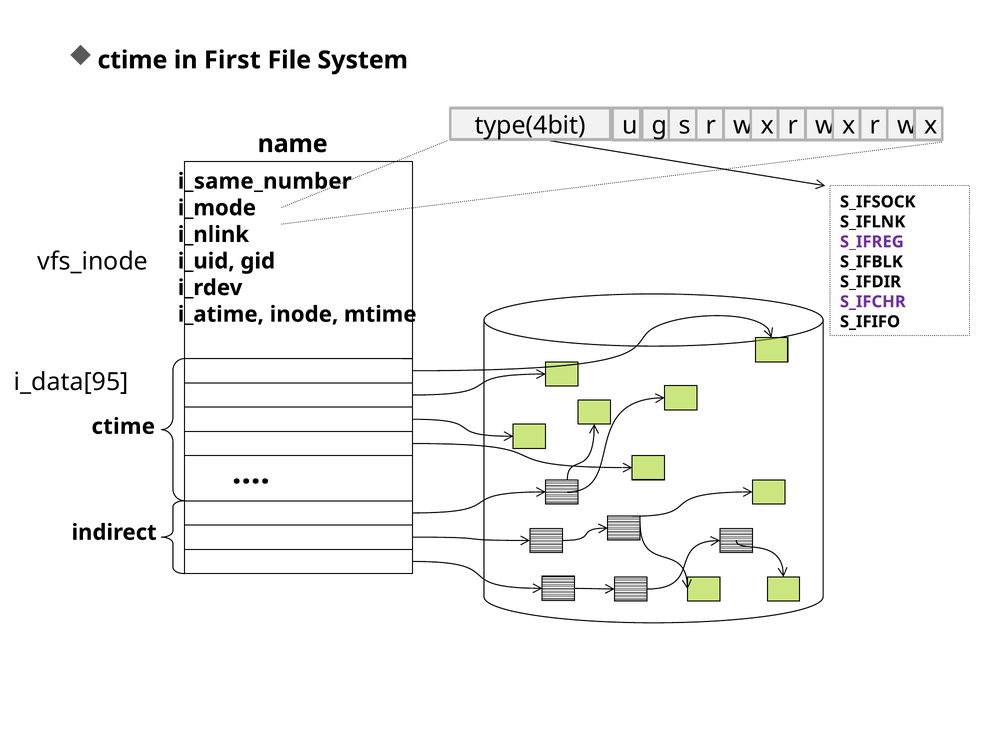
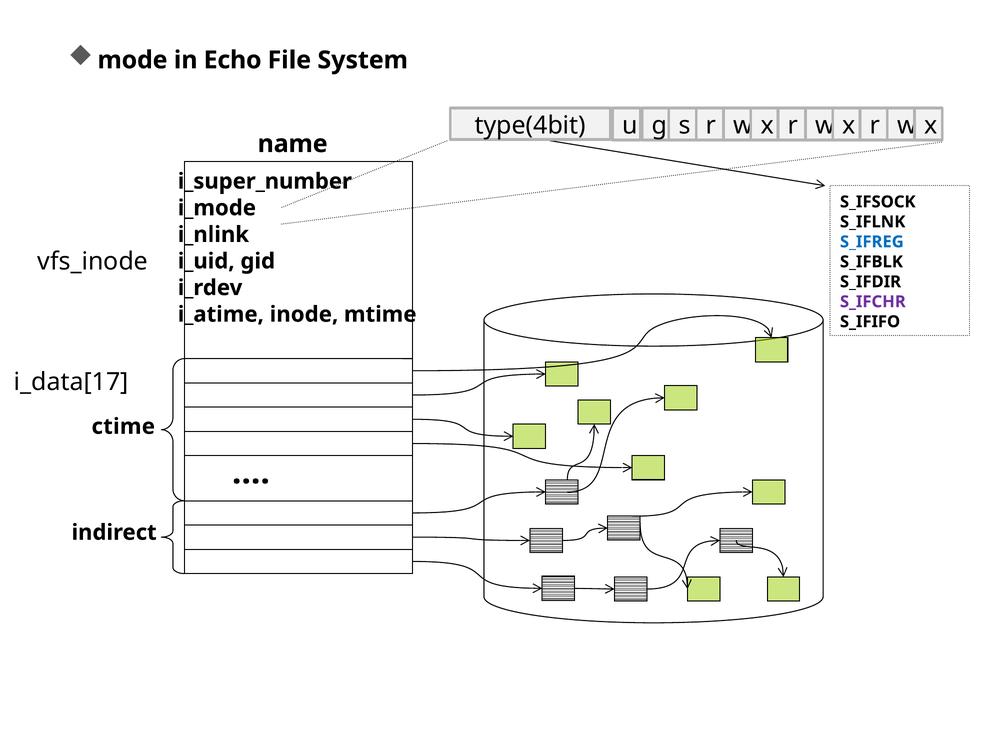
ctime at (132, 60): ctime -> mode
First: First -> Echo
i_same_number: i_same_number -> i_super_number
S_IFREG colour: purple -> blue
i_data[95: i_data[95 -> i_data[17
